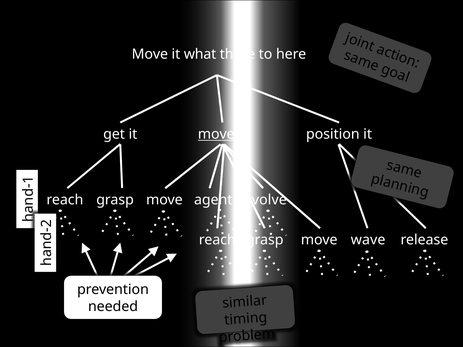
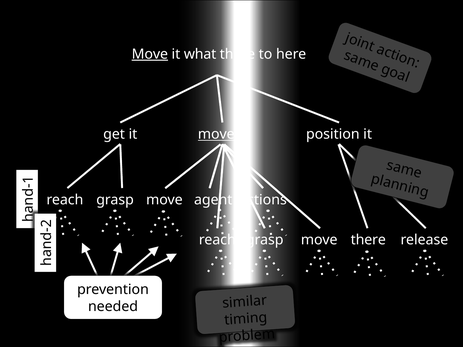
Move at (150, 54) underline: none -> present
involve: involve -> actions
wave at (368, 240): wave -> there
